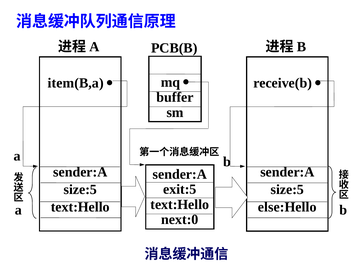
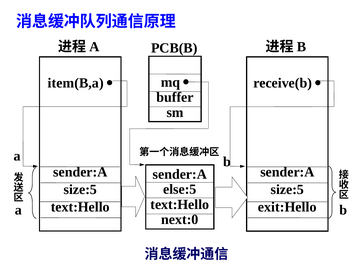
exit:5: exit:5 -> else:5
else:Hello: else:Hello -> exit:Hello
